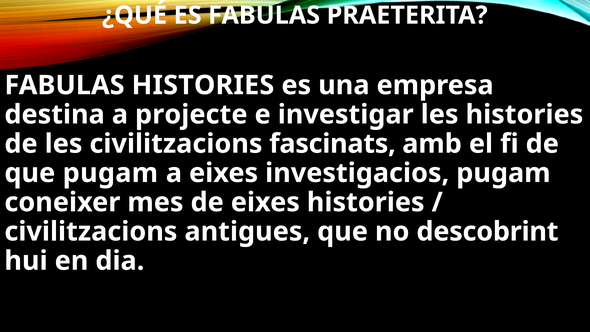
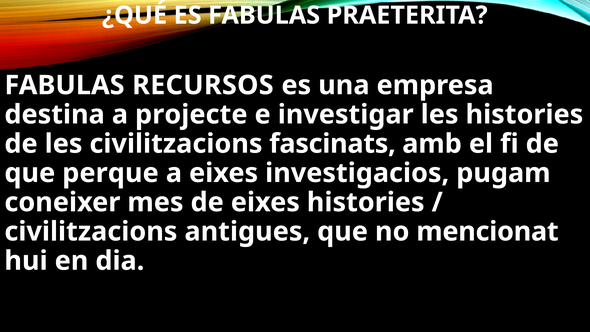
FABULAS HISTORIES: HISTORIES -> RECURSOS
que pugam: pugam -> perque
descobrint: descobrint -> mencionat
